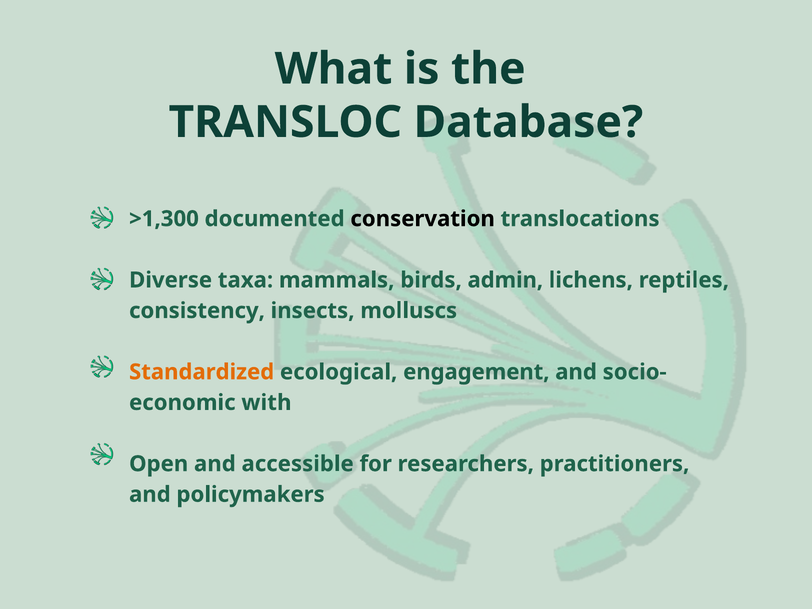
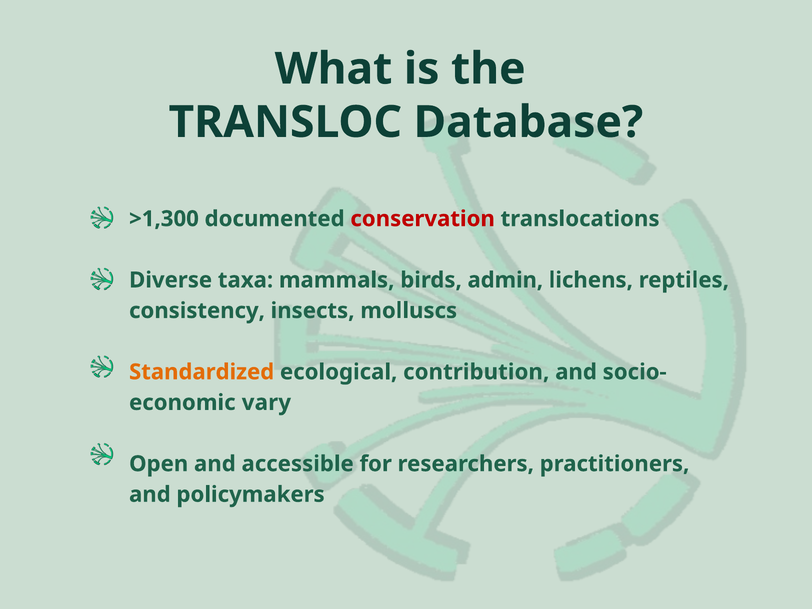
conservation colour: black -> red
engagement: engagement -> contribution
with: with -> vary
